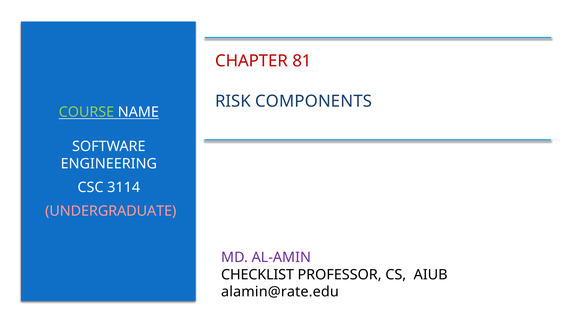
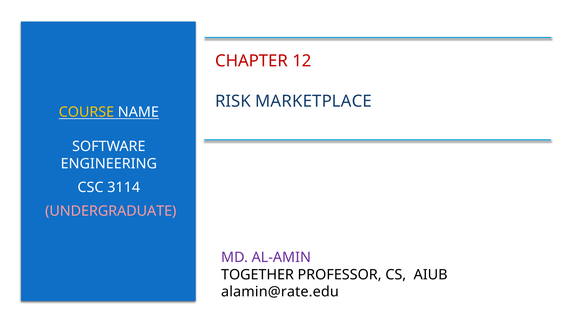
81: 81 -> 12
COMPONENTS: COMPONENTS -> MARKETPLACE
COURSE colour: light green -> yellow
CHECKLIST: CHECKLIST -> TOGETHER
